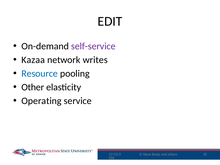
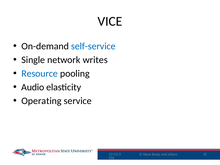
EDIT: EDIT -> VICE
self-service colour: purple -> blue
Kazaa: Kazaa -> Single
Other: Other -> Audio
